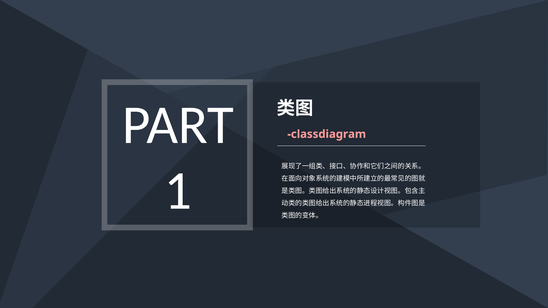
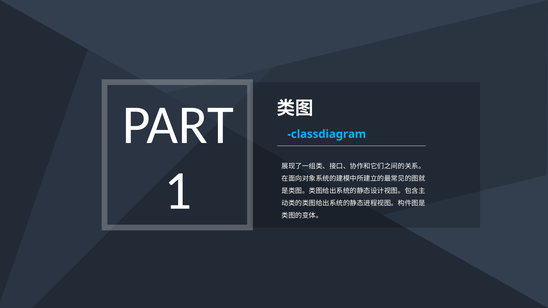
classdiagram colour: pink -> light blue
